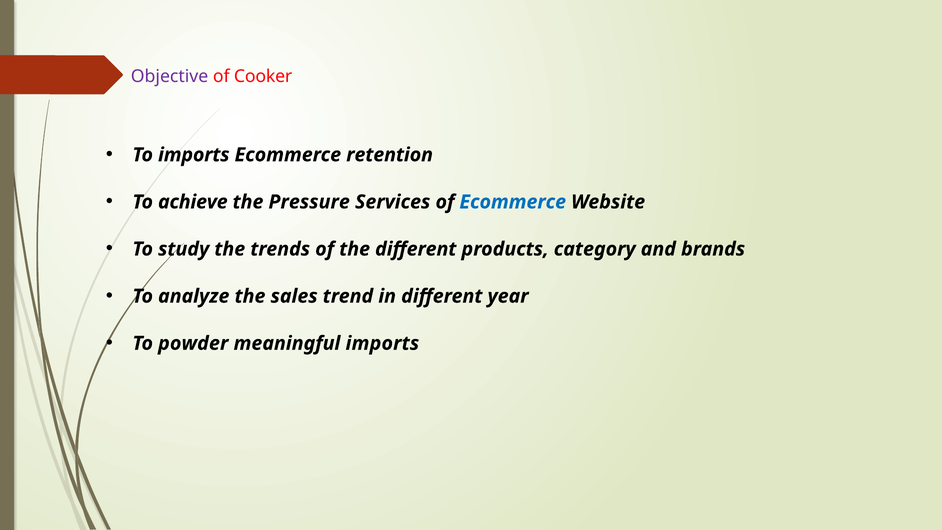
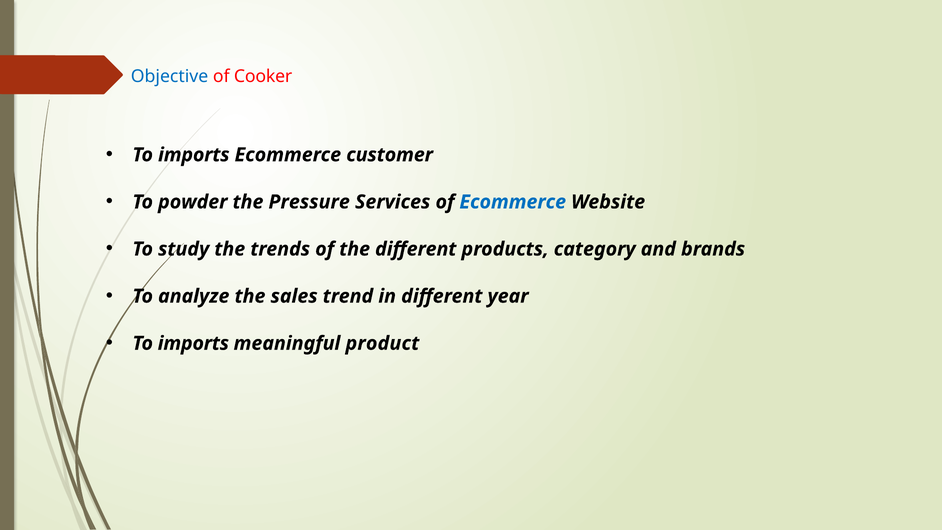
Objective colour: purple -> blue
retention: retention -> customer
achieve: achieve -> powder
powder at (193, 343): powder -> imports
meaningful imports: imports -> product
